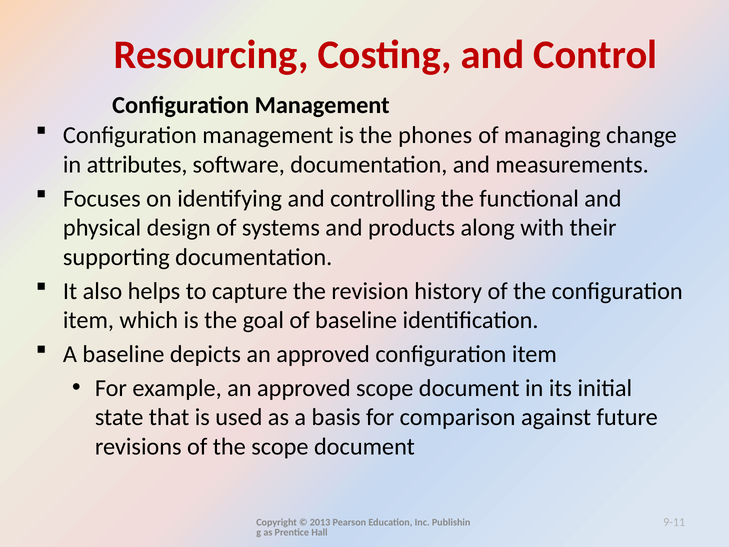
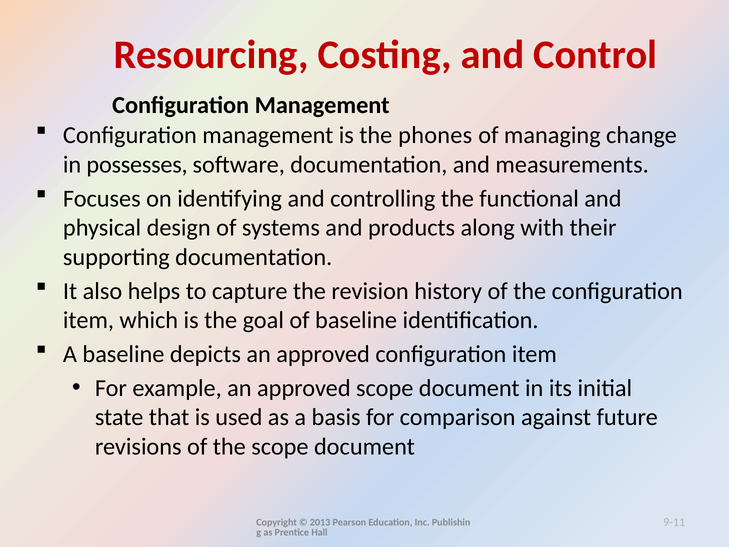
attributes: attributes -> possesses
